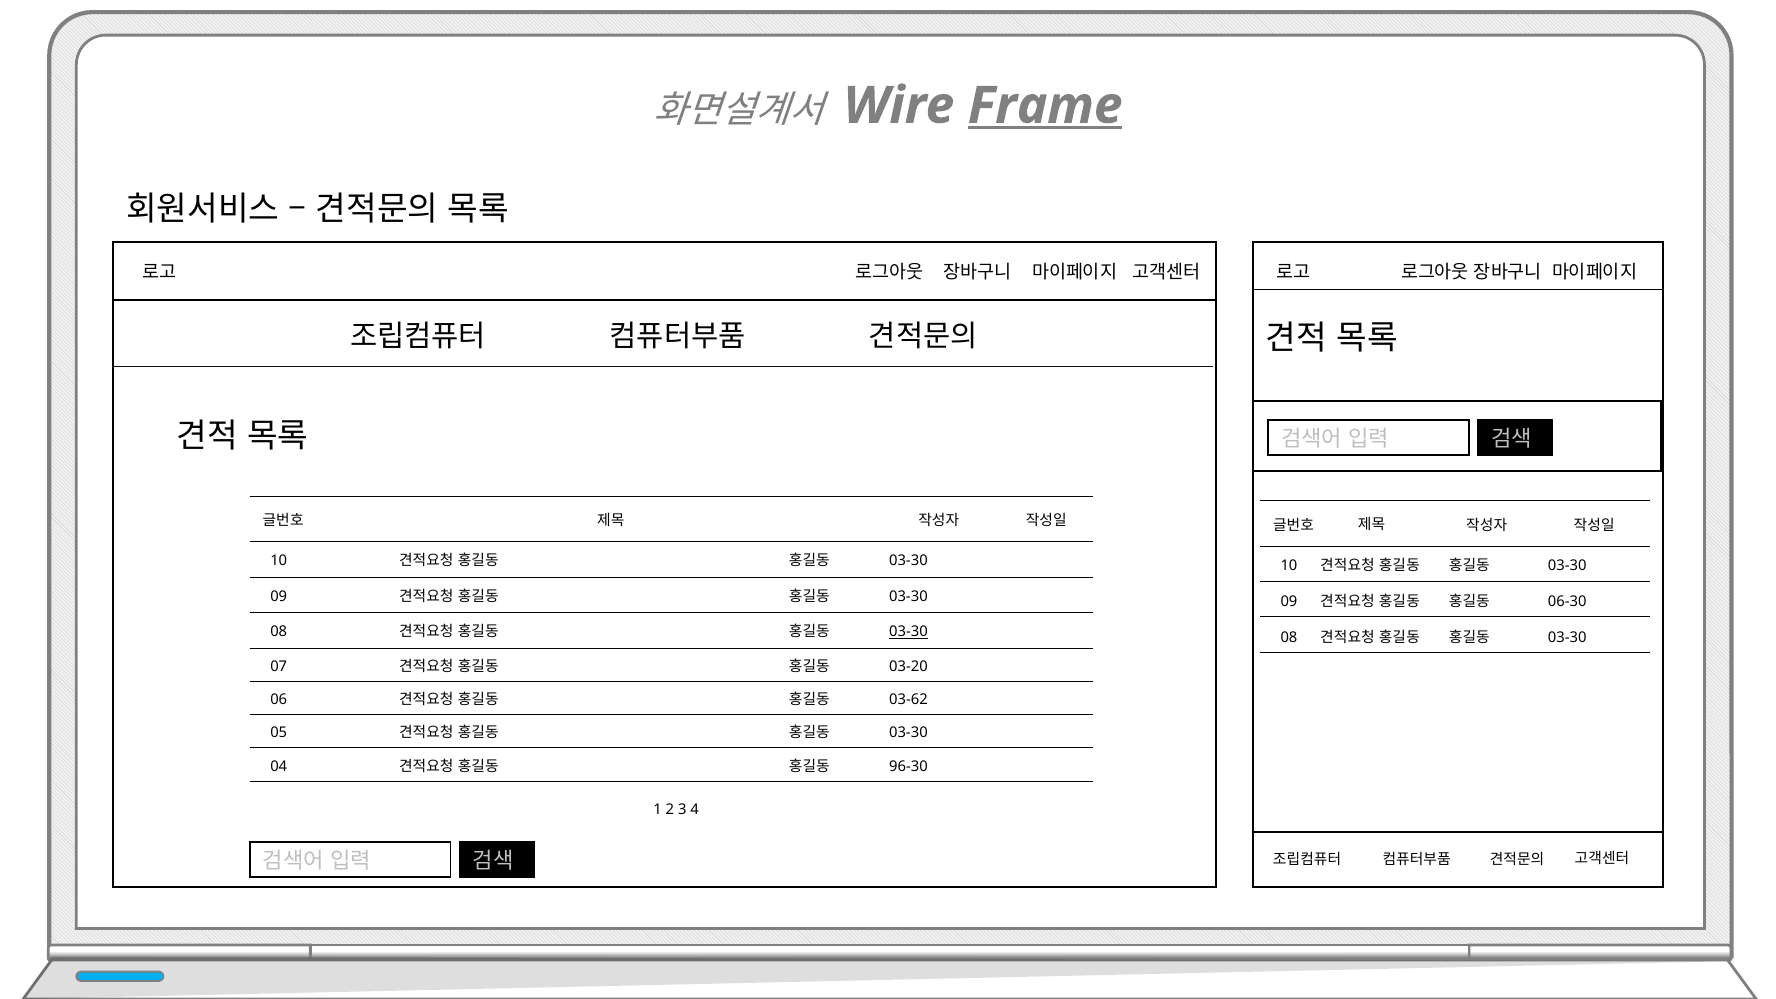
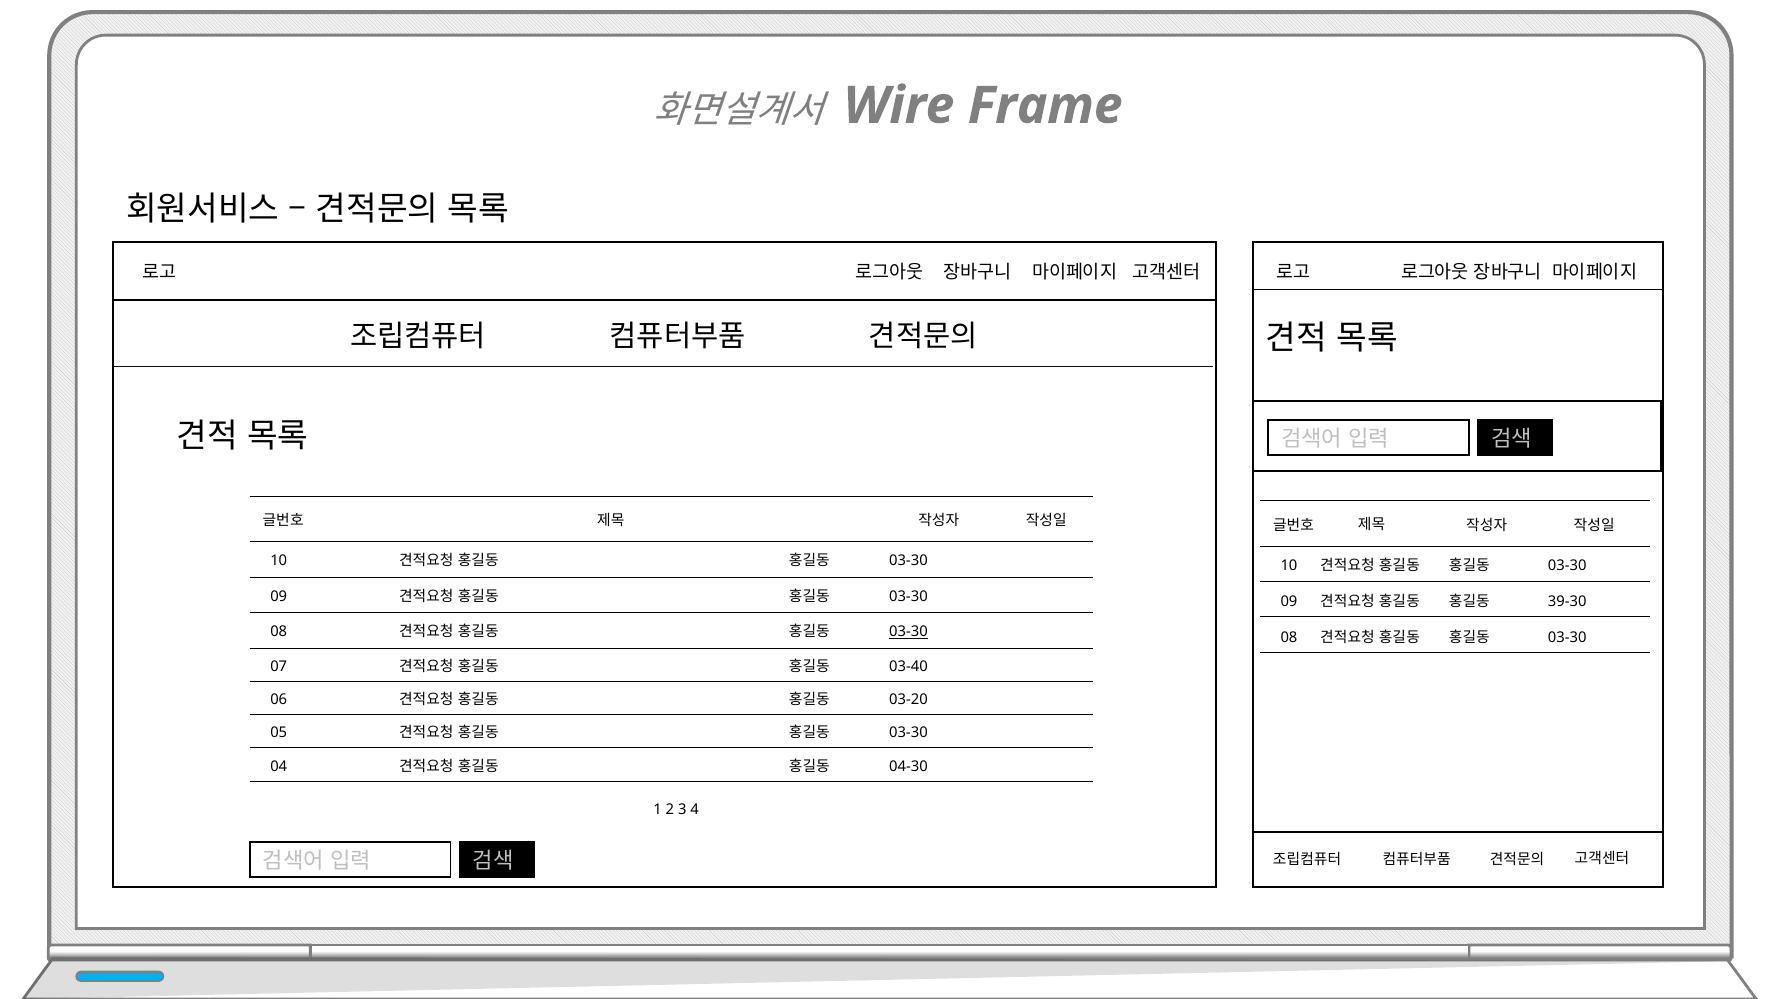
Frame underline: present -> none
06-30: 06-30 -> 39-30
03-20: 03-20 -> 03-40
03-62: 03-62 -> 03-20
96-30: 96-30 -> 04-30
